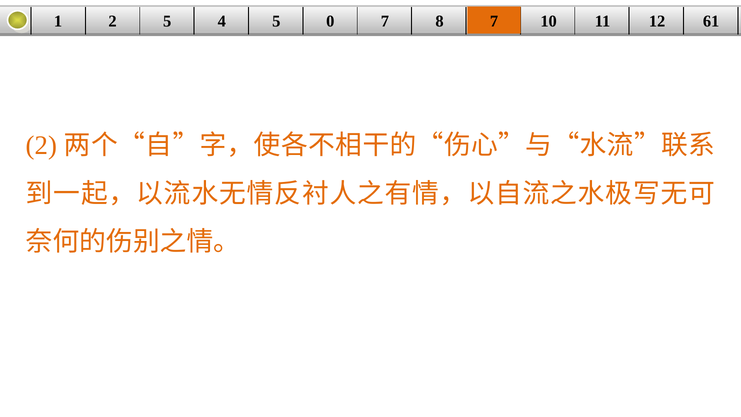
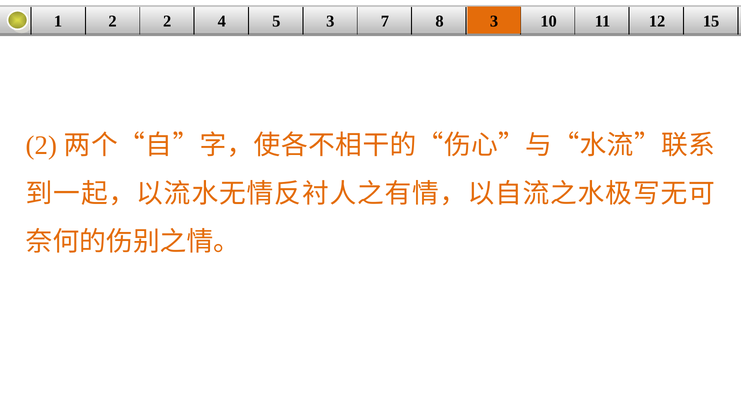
2 5: 5 -> 2
5 0: 0 -> 3
8 7: 7 -> 3
61: 61 -> 15
